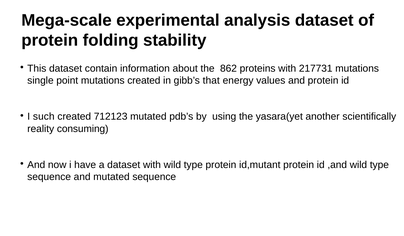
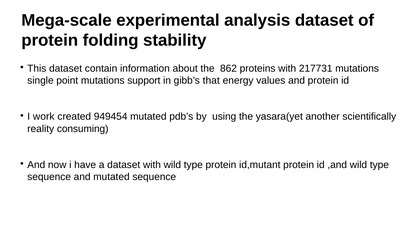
mutations created: created -> support
such: such -> work
712123: 712123 -> 949454
